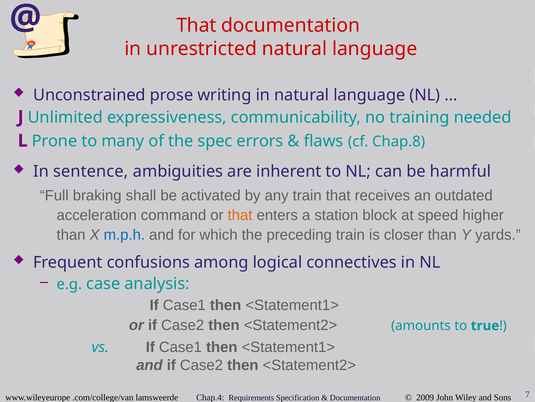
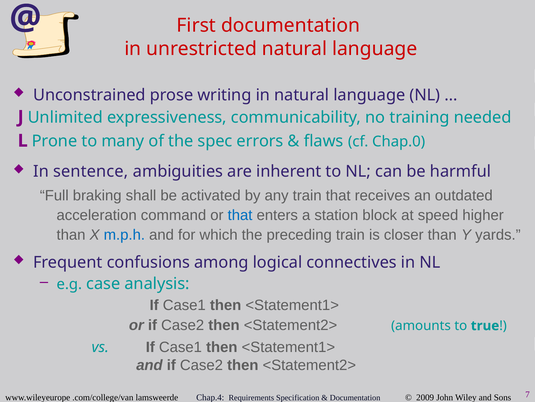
That at (196, 25): That -> First
Chap.8: Chap.8 -> Chap.0
that at (240, 215) colour: orange -> blue
